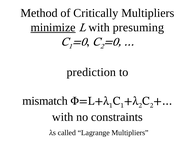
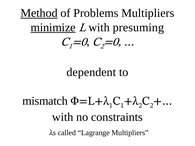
Method underline: none -> present
Critically: Critically -> Problems
prediction: prediction -> dependent
